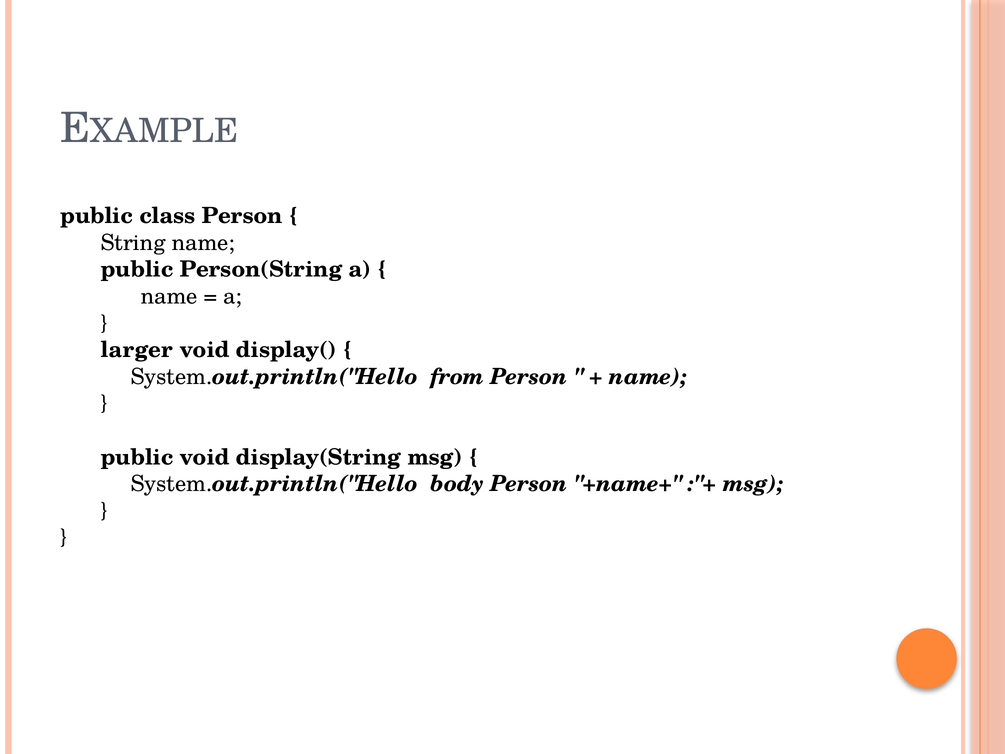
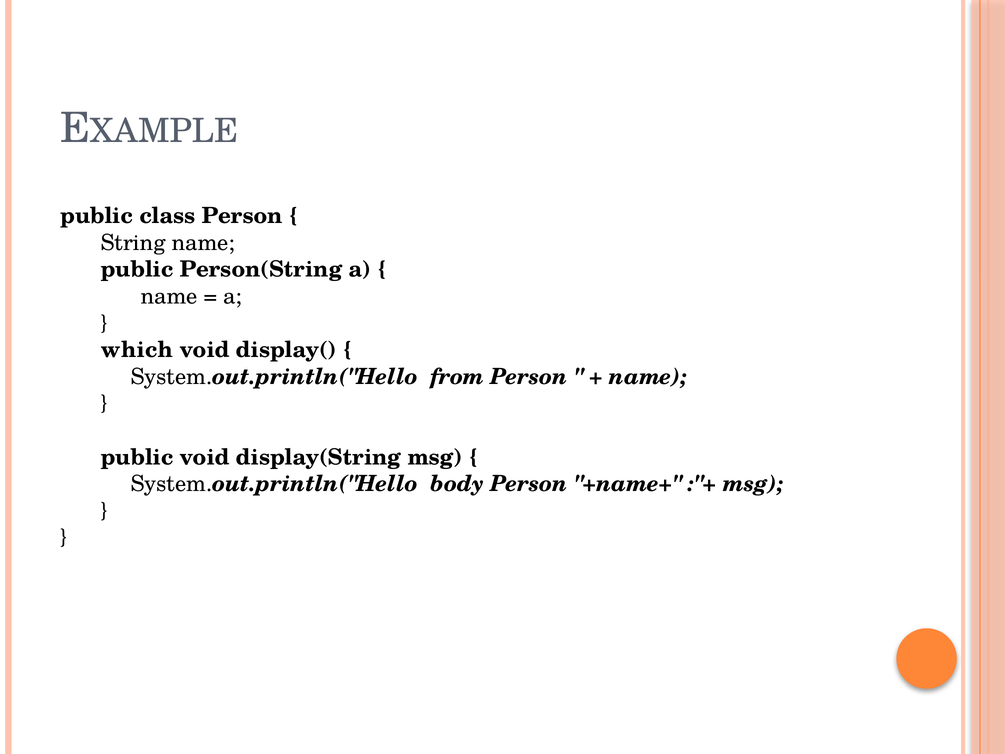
larger: larger -> which
